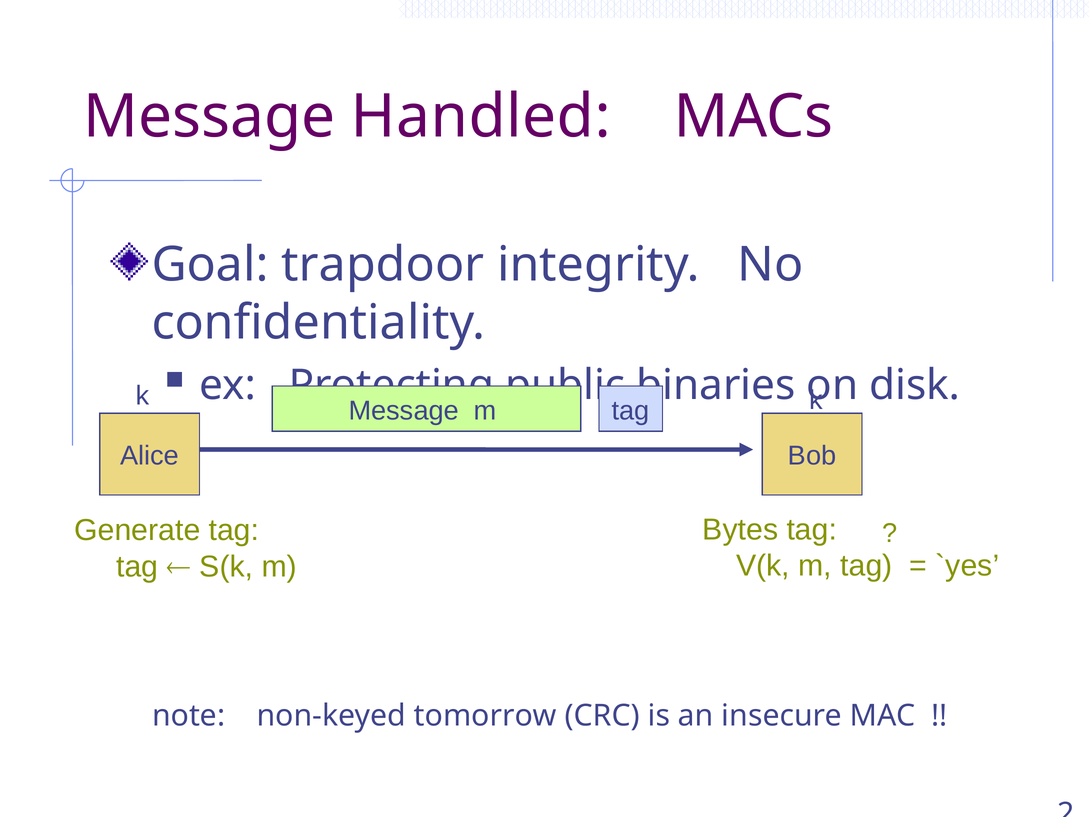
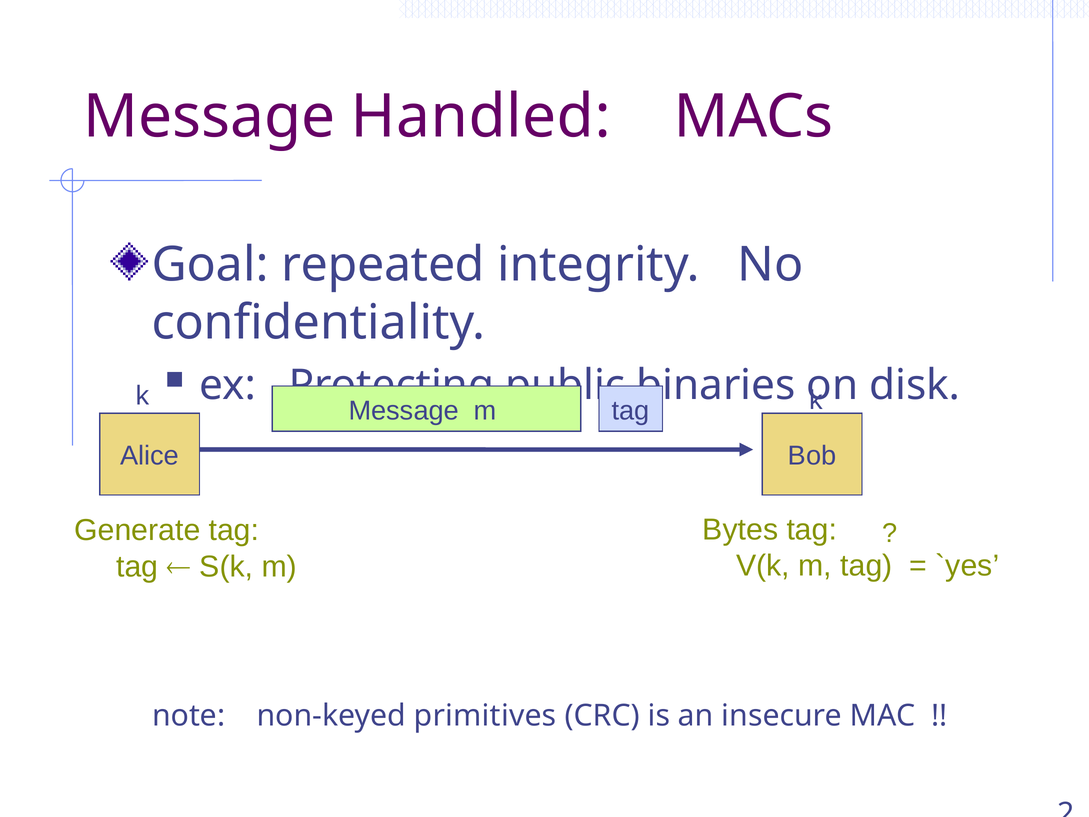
trapdoor: trapdoor -> repeated
tomorrow: tomorrow -> primitives
